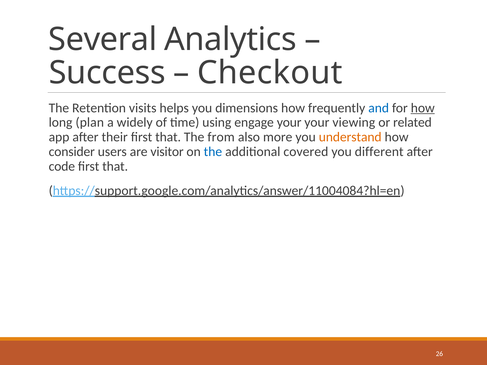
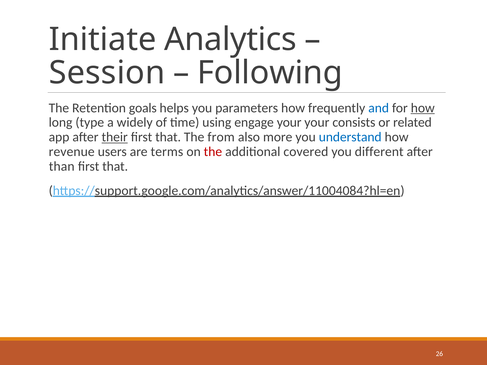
Several: Several -> Initiate
Success: Success -> Session
Checkout: Checkout -> Following
visits: visits -> goals
dimensions: dimensions -> parameters
plan: plan -> type
viewing: viewing -> consists
their underline: none -> present
understand colour: orange -> blue
consider: consider -> revenue
visitor: visitor -> terms
the at (213, 152) colour: blue -> red
code: code -> than
